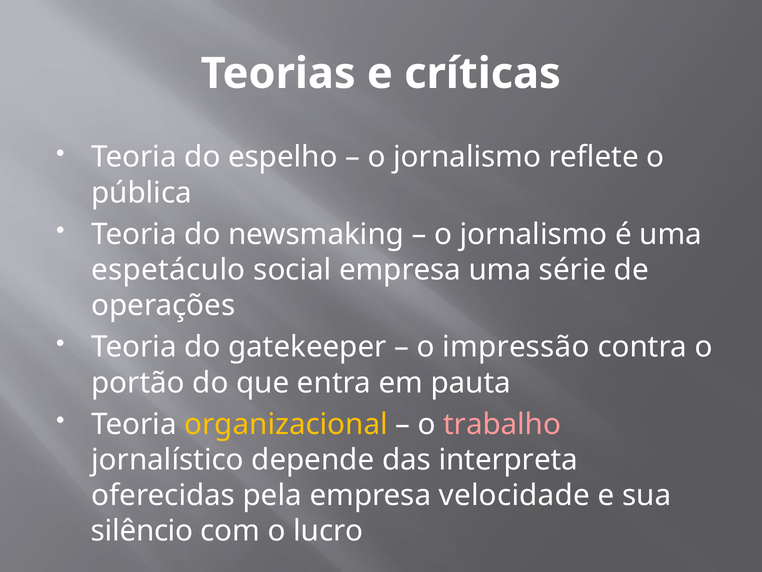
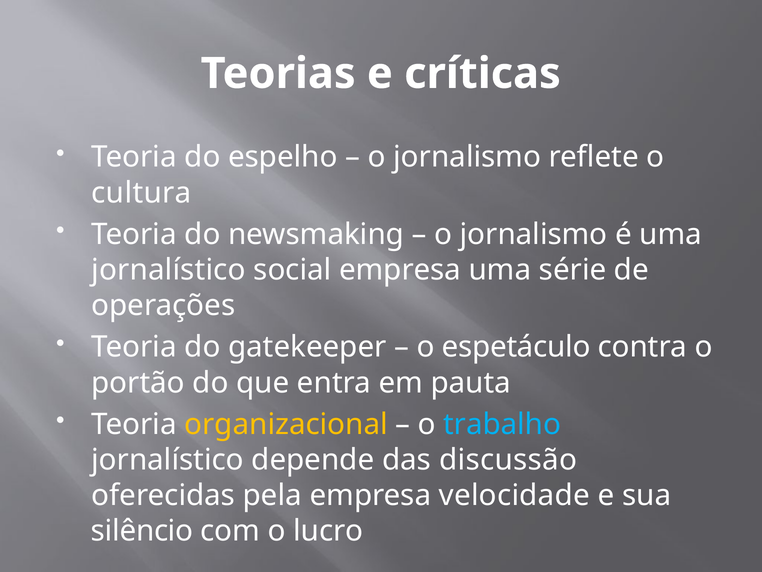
pública: pública -> cultura
espetáculo at (168, 270): espetáculo -> jornalístico
impressão: impressão -> espetáculo
trabalho colour: pink -> light blue
interpreta: interpreta -> discussão
